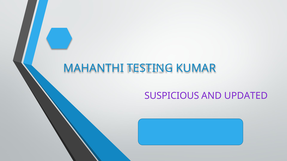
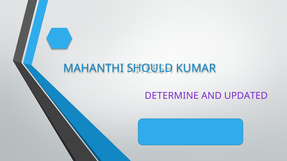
TESTING: TESTING -> SHOULD
SUSPICIOUS: SUSPICIOUS -> DETERMINE
